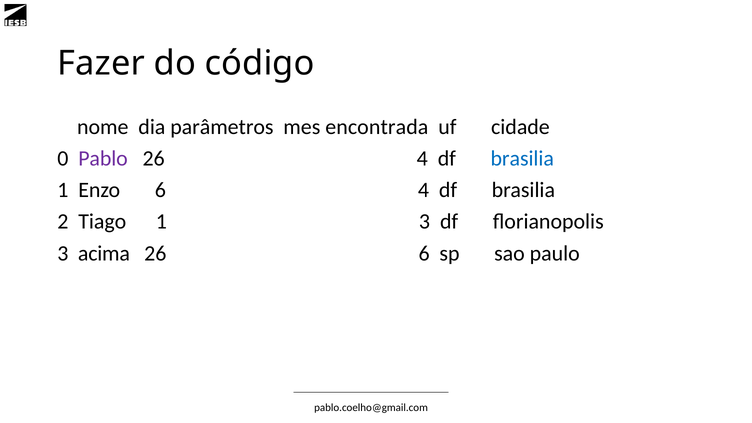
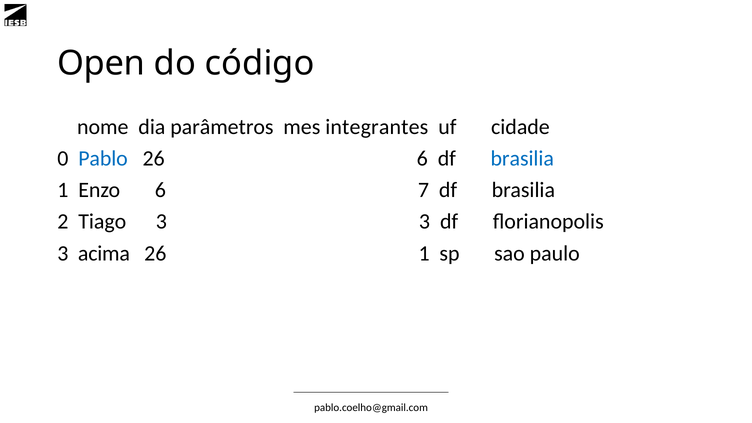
Fazer: Fazer -> Open
encontrada: encontrada -> integrantes
Pablo colour: purple -> blue
26 4: 4 -> 6
6 4: 4 -> 7
Tiago 1: 1 -> 3
26 6: 6 -> 1
